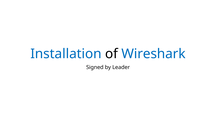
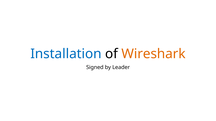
Wireshark colour: blue -> orange
